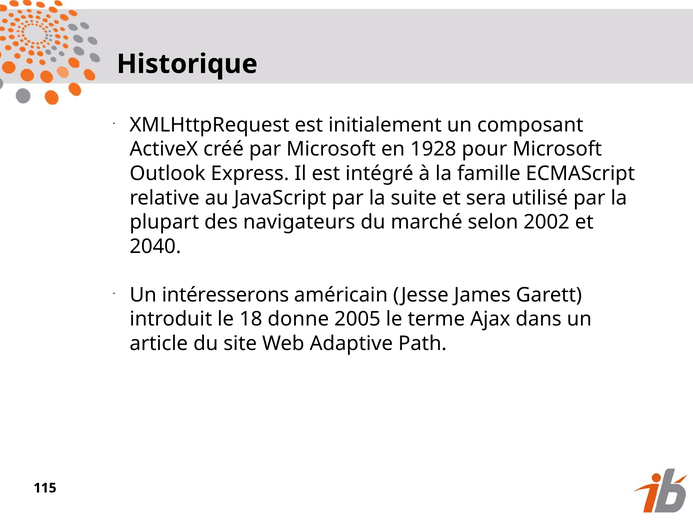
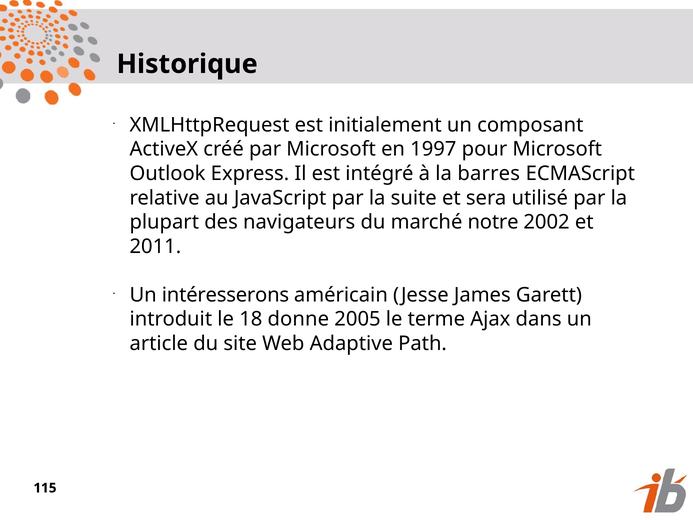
1928: 1928 -> 1997
famille: famille -> barres
selon: selon -> notre
2040: 2040 -> 2011
